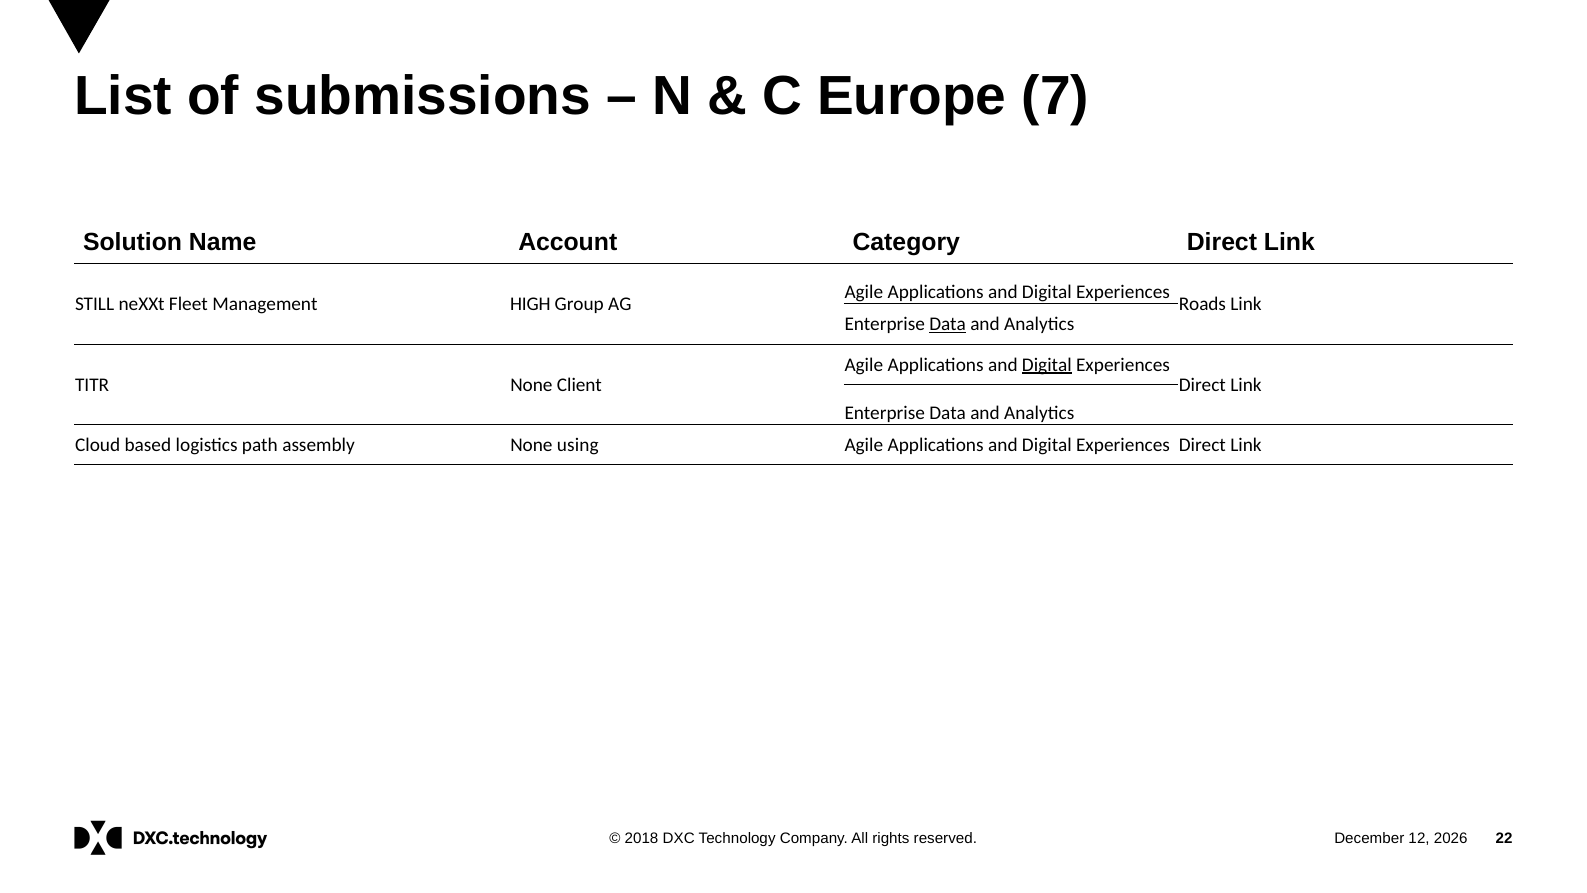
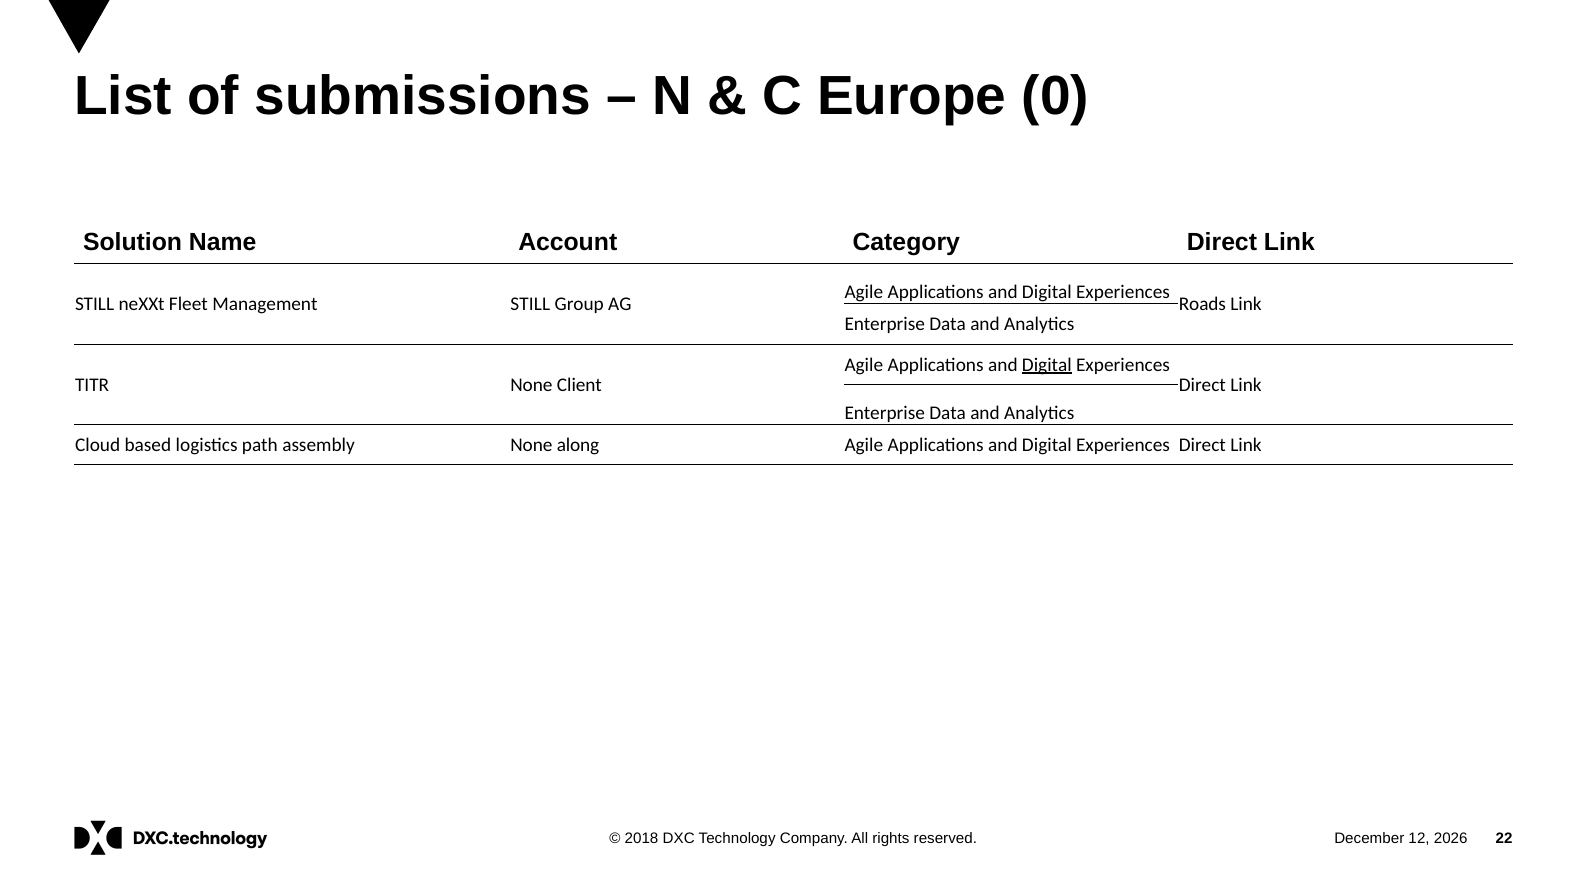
7: 7 -> 0
Management HIGH: HIGH -> STILL
Data at (948, 324) underline: present -> none
using: using -> along
